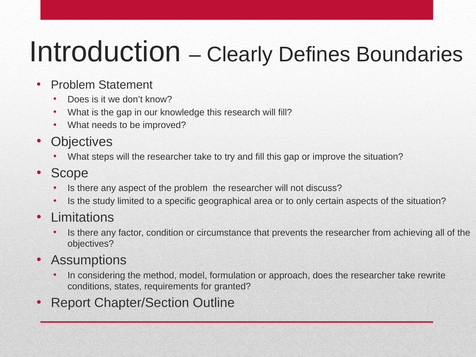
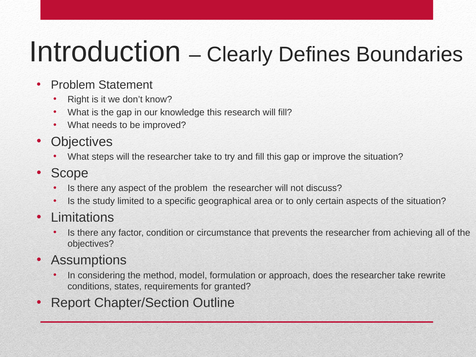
Does at (78, 99): Does -> Right
